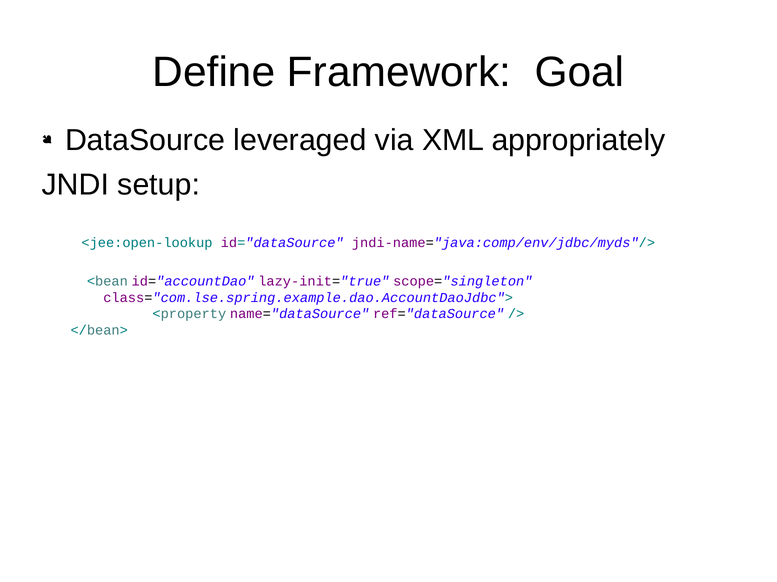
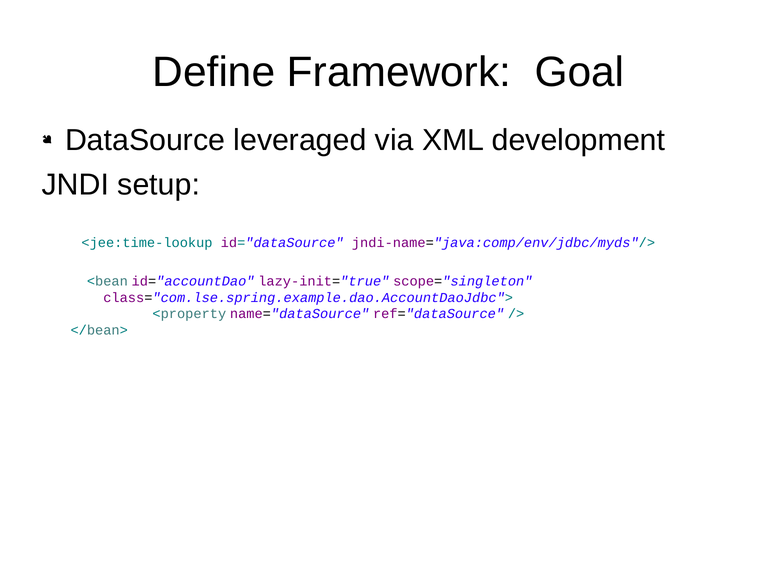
appropriately: appropriately -> development
<jee:open-lookup: <jee:open-lookup -> <jee:time-lookup
